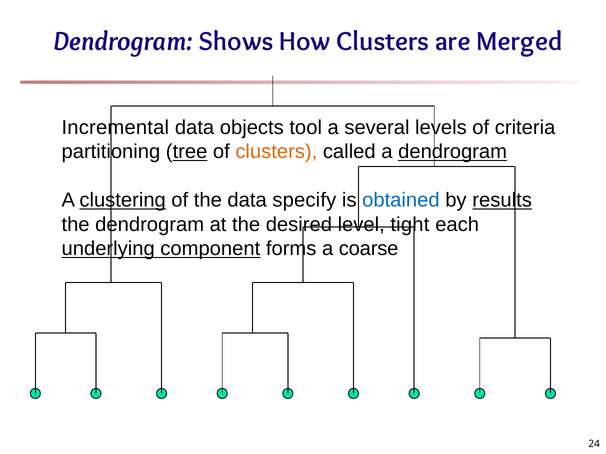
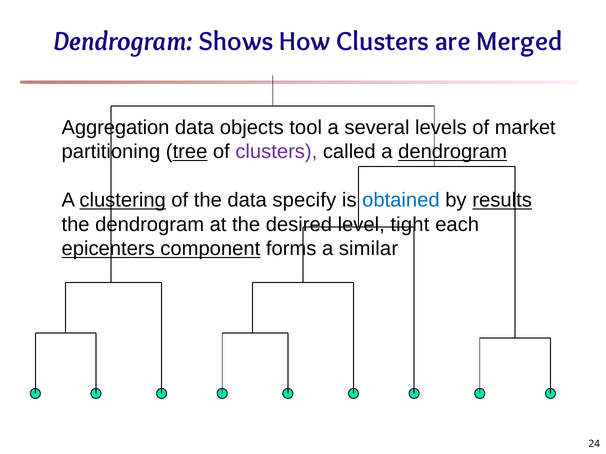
Incremental: Incremental -> Aggregation
criteria: criteria -> market
clusters at (276, 152) colour: orange -> purple
underlying: underlying -> epicenters
coarse: coarse -> similar
